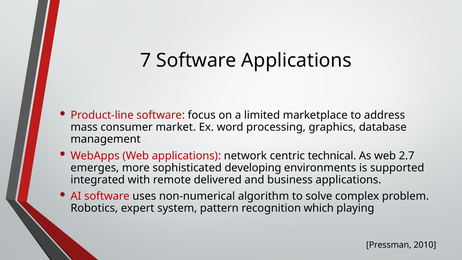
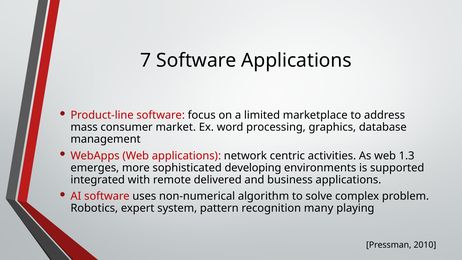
technical: technical -> activities
2.7: 2.7 -> 1.3
which: which -> many
